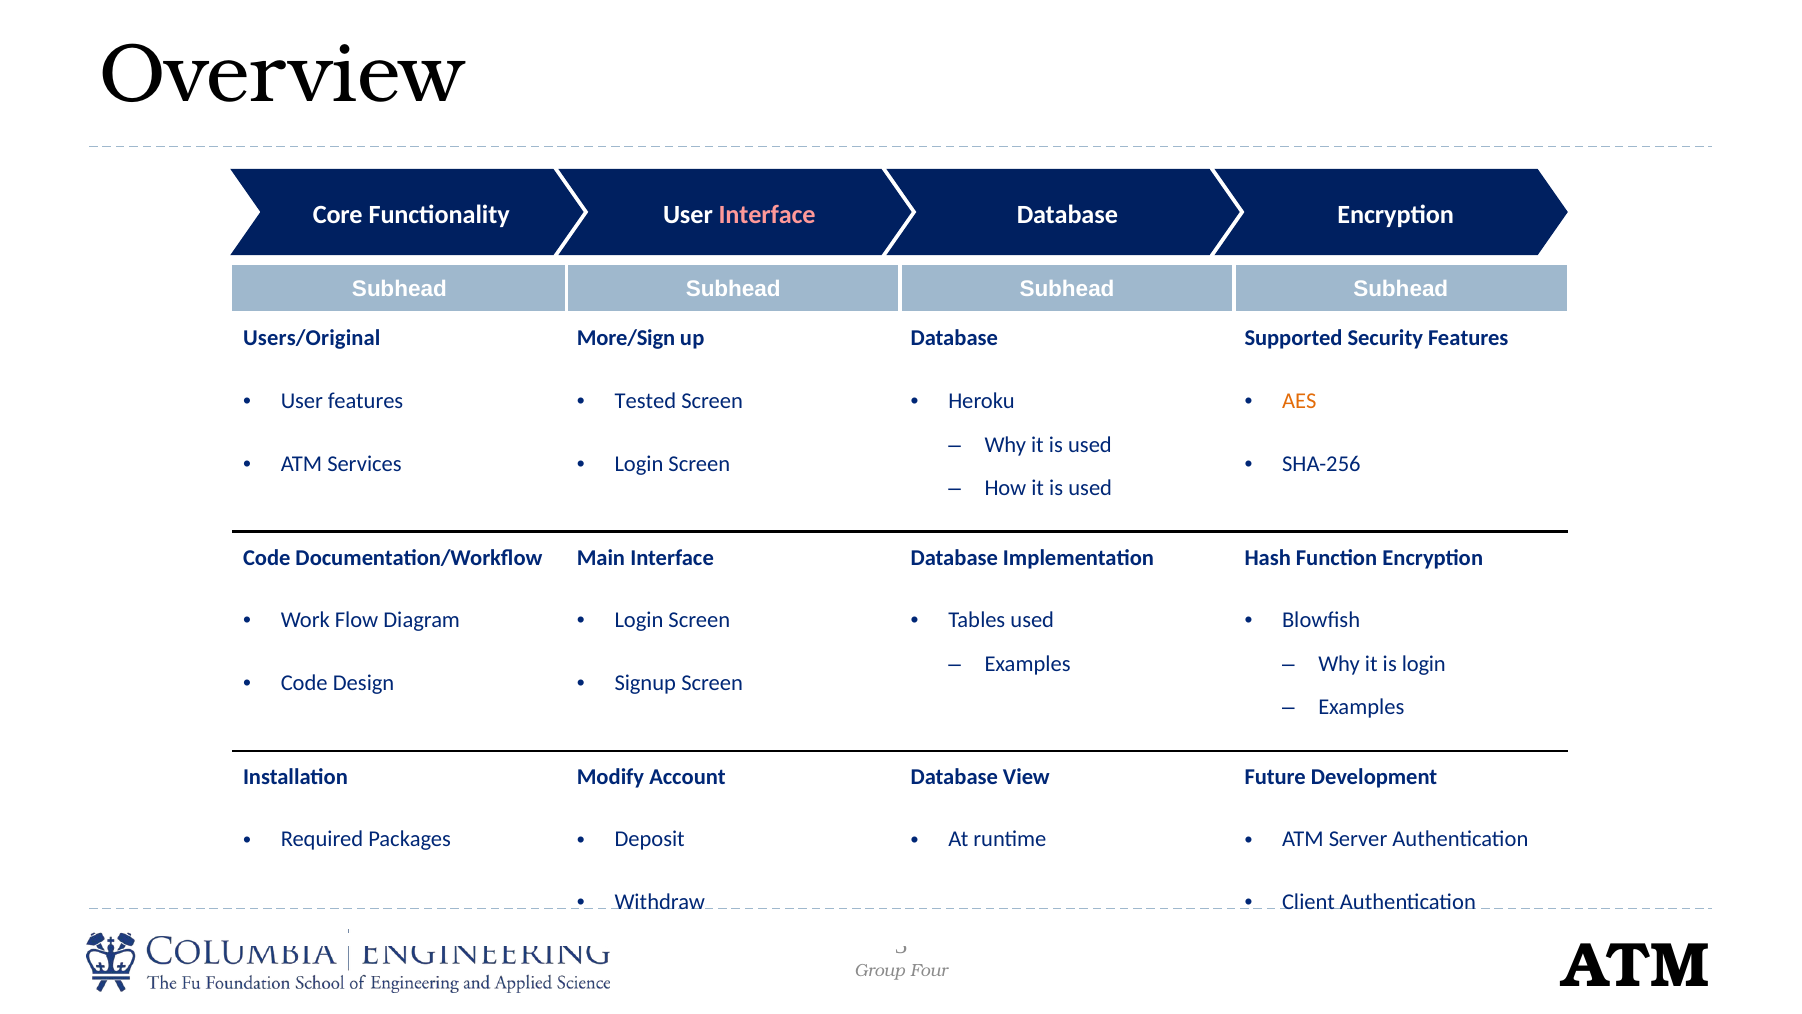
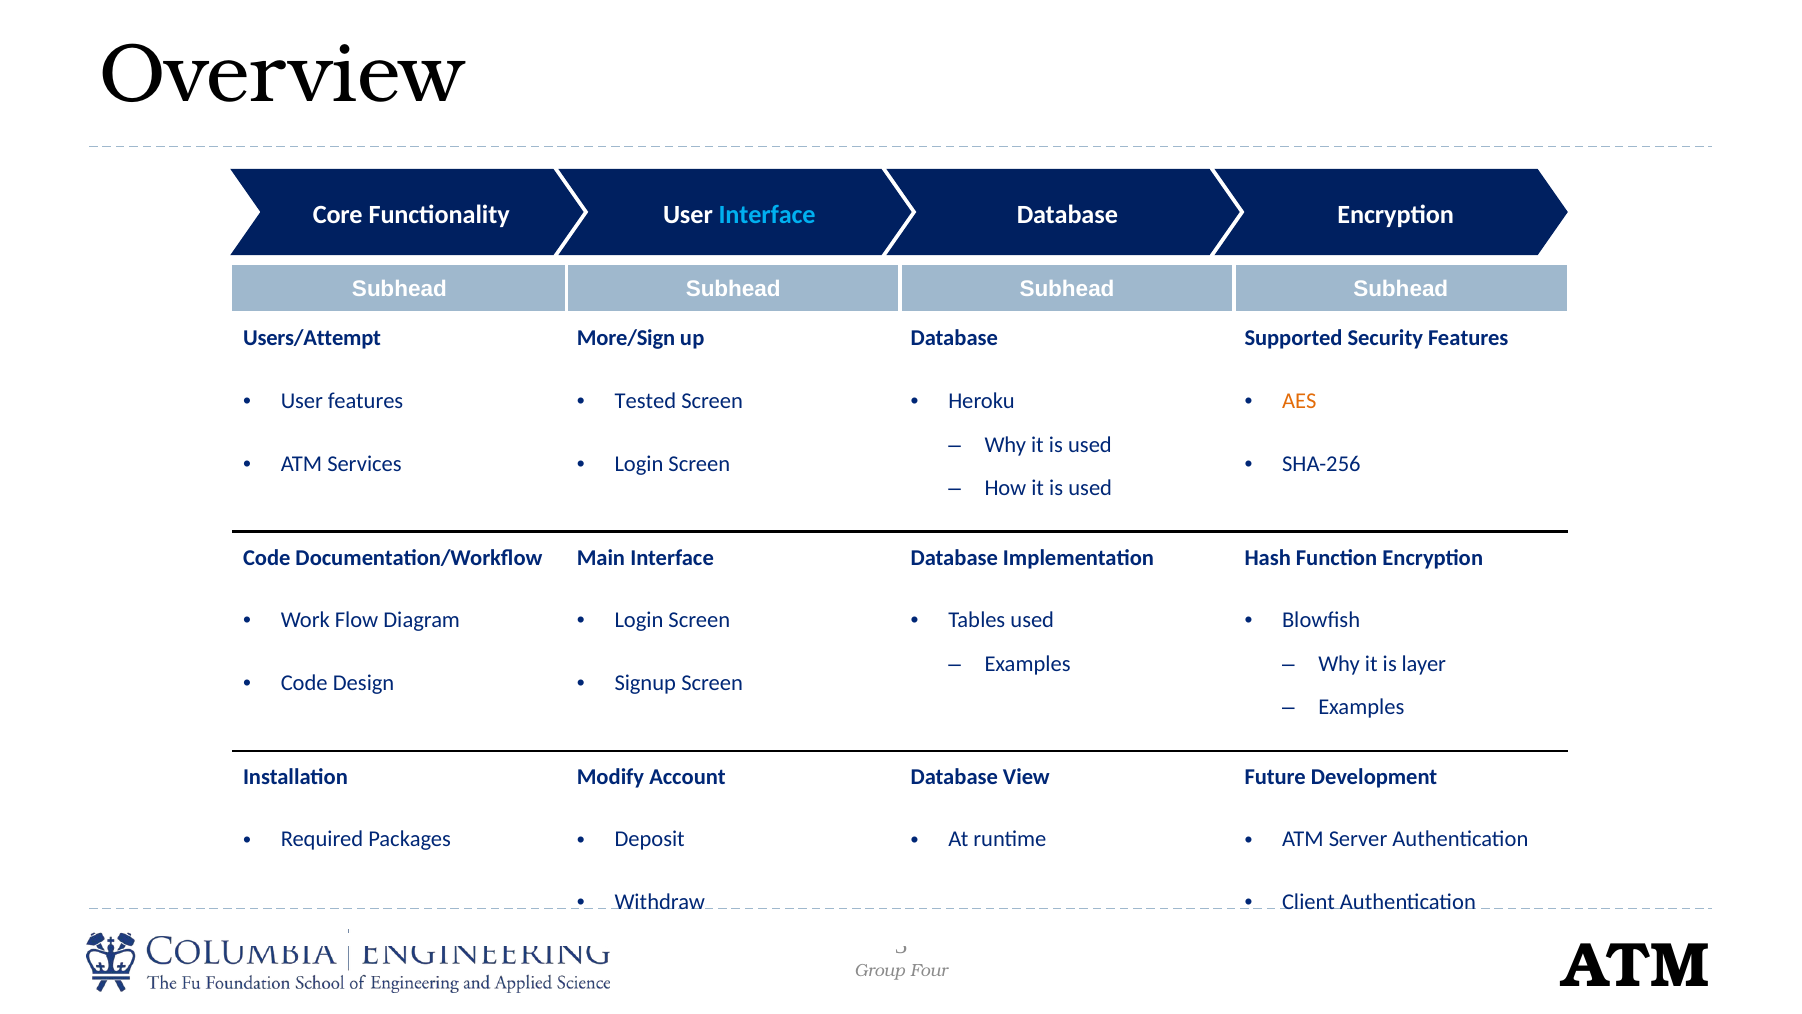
Interface at (767, 215) colour: pink -> light blue
Users/Original: Users/Original -> Users/Attempt
is login: login -> layer
